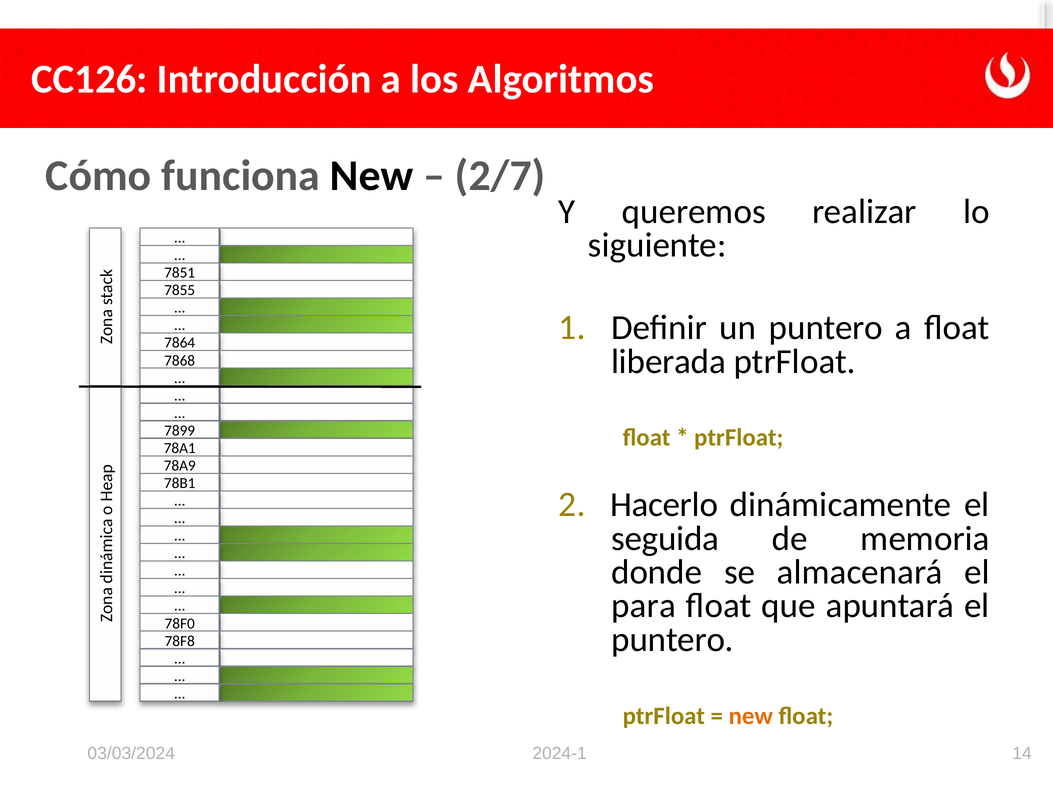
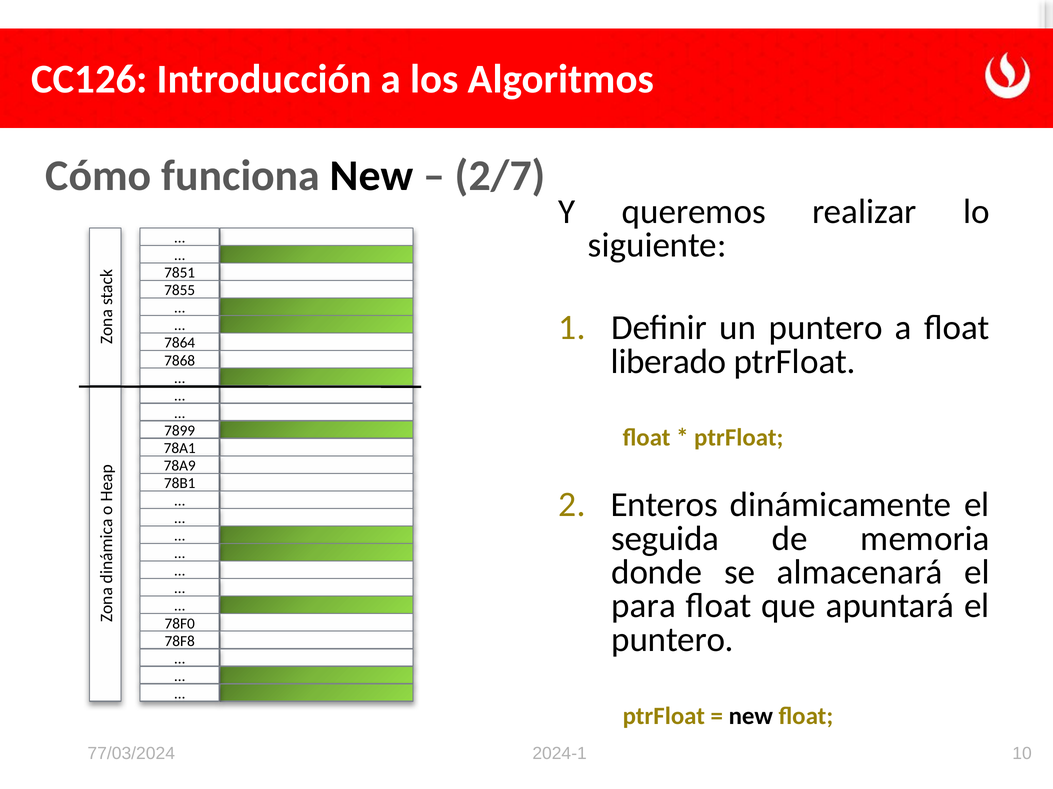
liberada: liberada -> liberado
Hacerlo: Hacerlo -> Enteros
new at (751, 716) colour: orange -> black
03/03/2024: 03/03/2024 -> 77/03/2024
14: 14 -> 10
